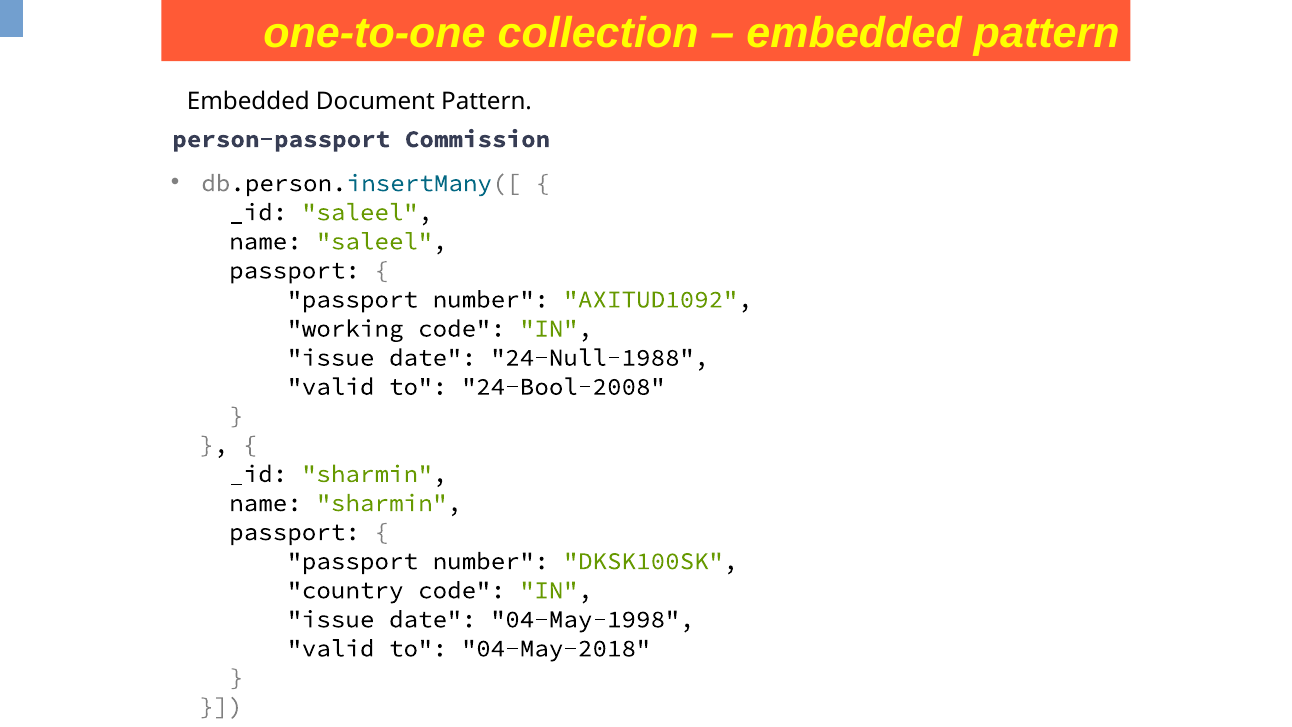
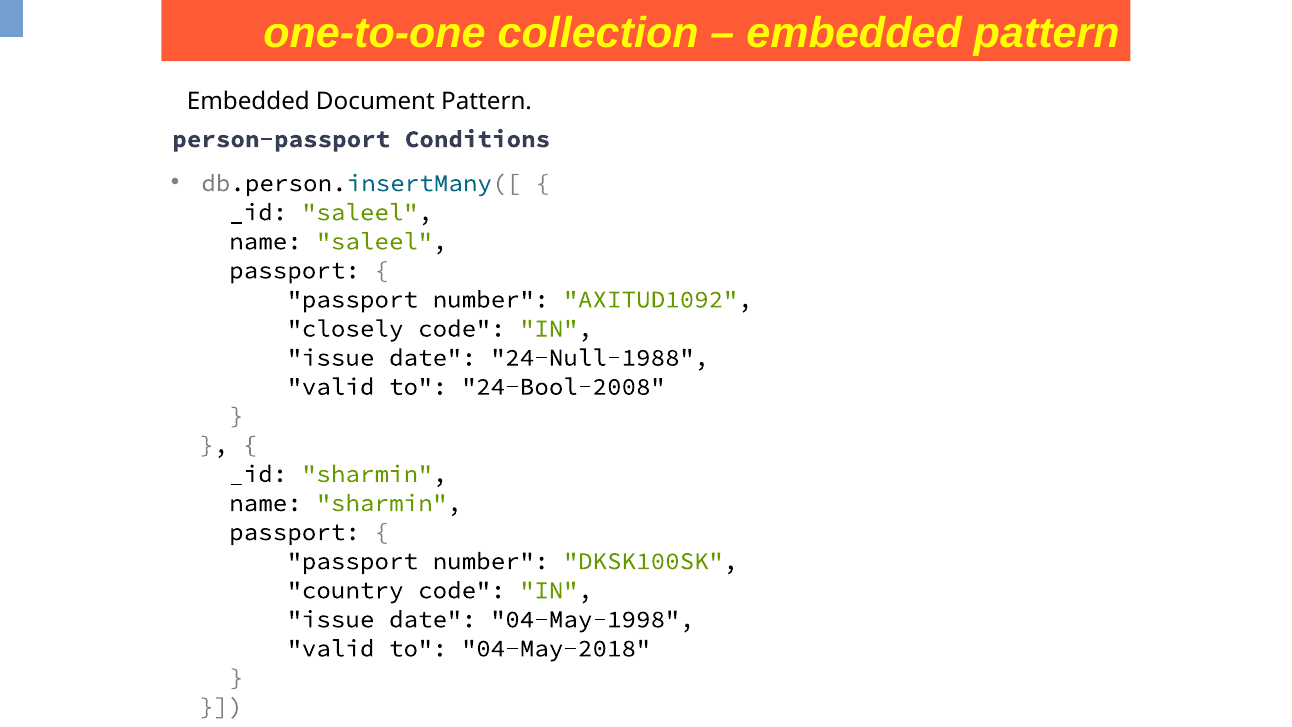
Commission: Commission -> Conditions
working: working -> closely
